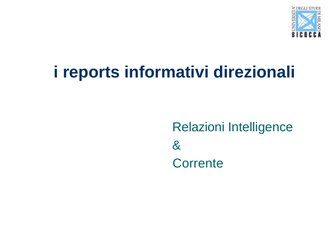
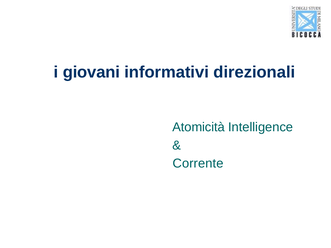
reports: reports -> giovani
Relazioni: Relazioni -> Atomicità
